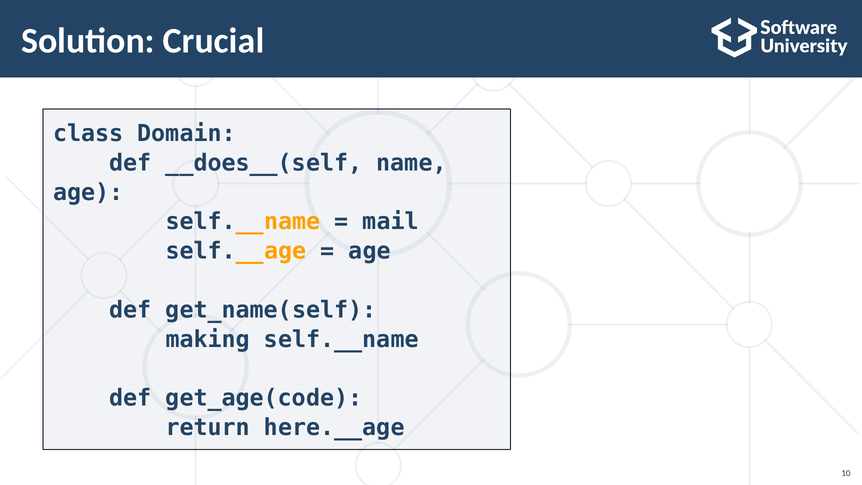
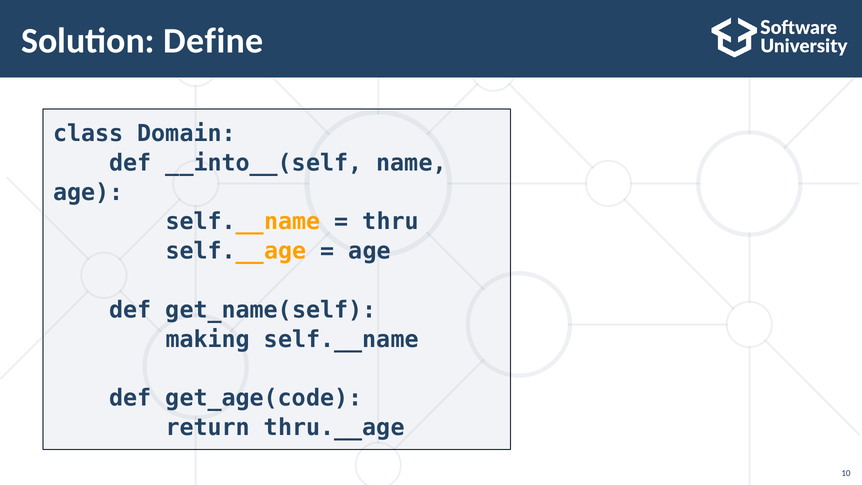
Crucial: Crucial -> Define
__does__(self: __does__(self -> __into__(self
mail: mail -> thru
here.__age: here.__age -> thru.__age
